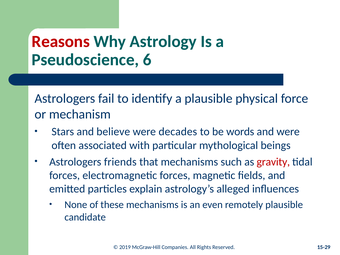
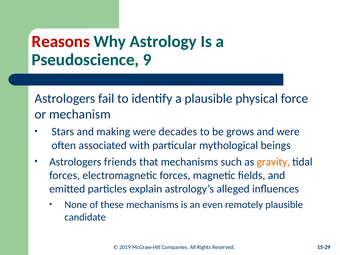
6: 6 -> 9
believe: believe -> making
words: words -> grows
gravity colour: red -> orange
